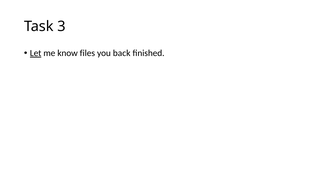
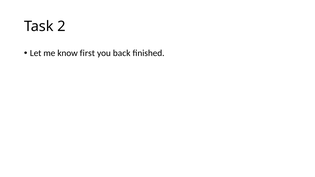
3: 3 -> 2
Let underline: present -> none
files: files -> first
